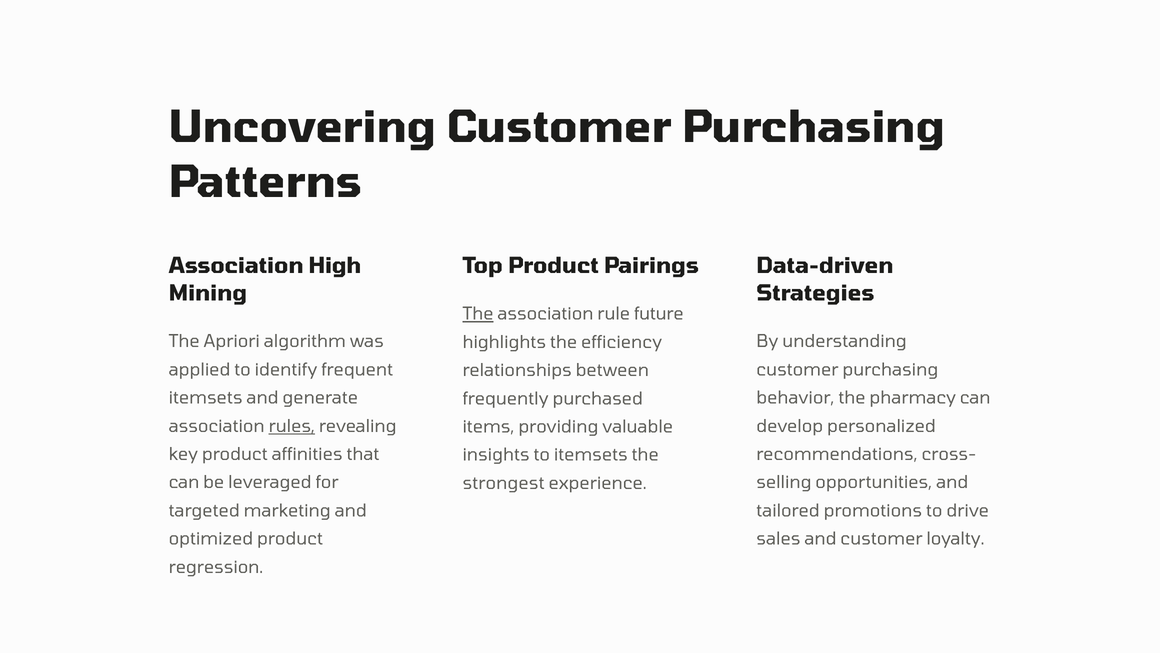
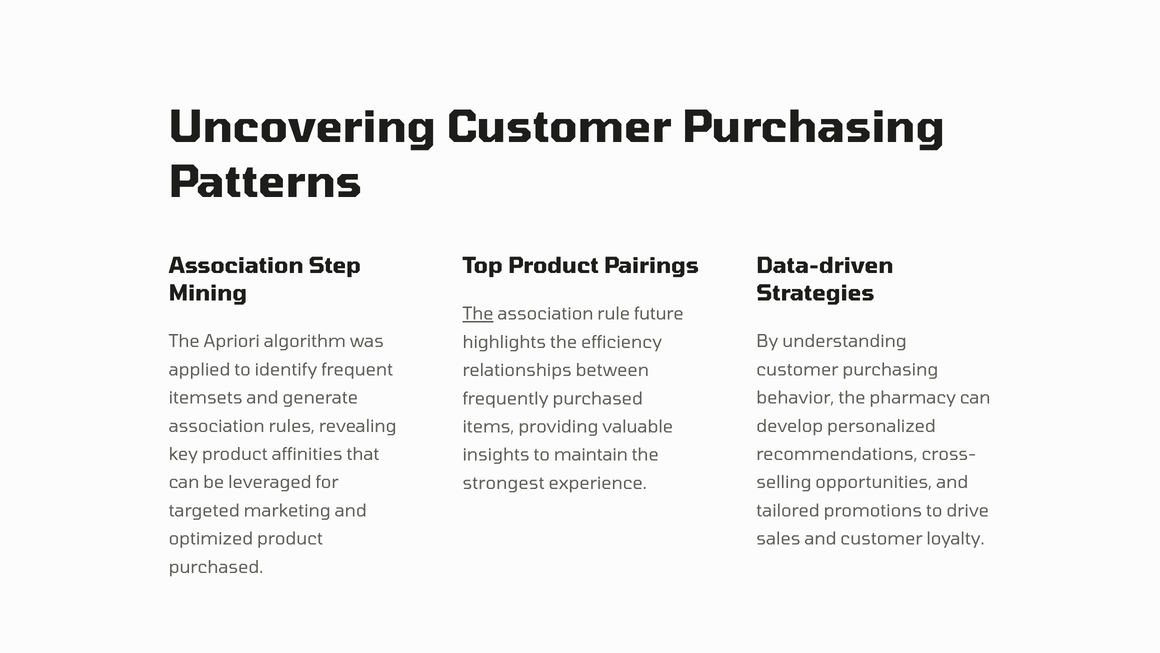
High: High -> Step
rules underline: present -> none
to itemsets: itemsets -> maintain
regression at (216, 567): regression -> purchased
